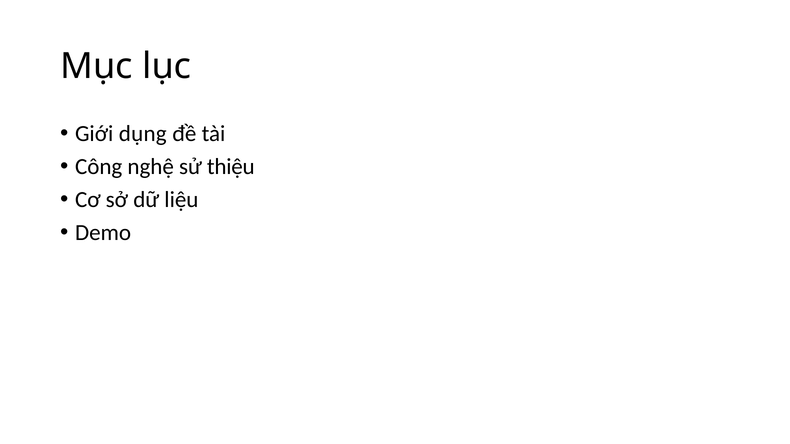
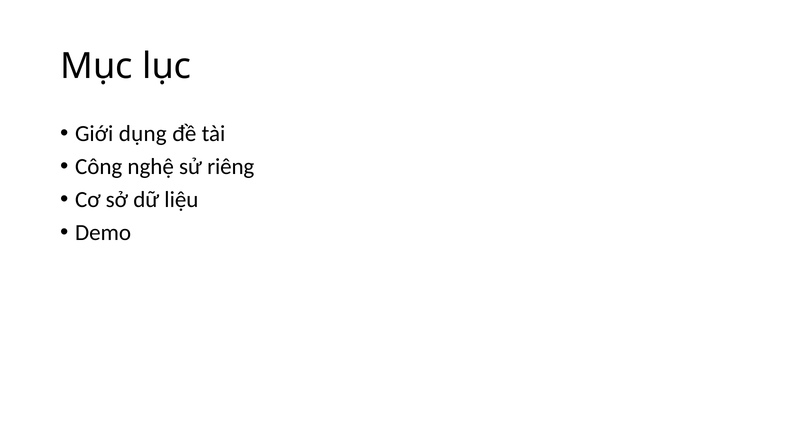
thiệu: thiệu -> riêng
